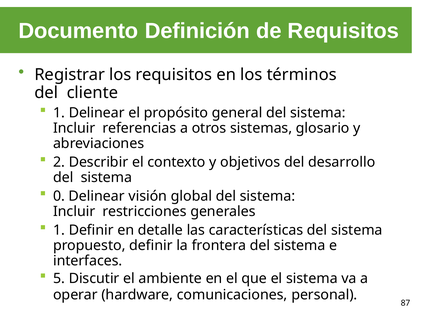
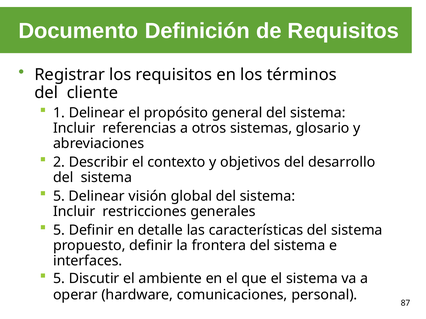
0 at (59, 196): 0 -> 5
1 at (59, 231): 1 -> 5
